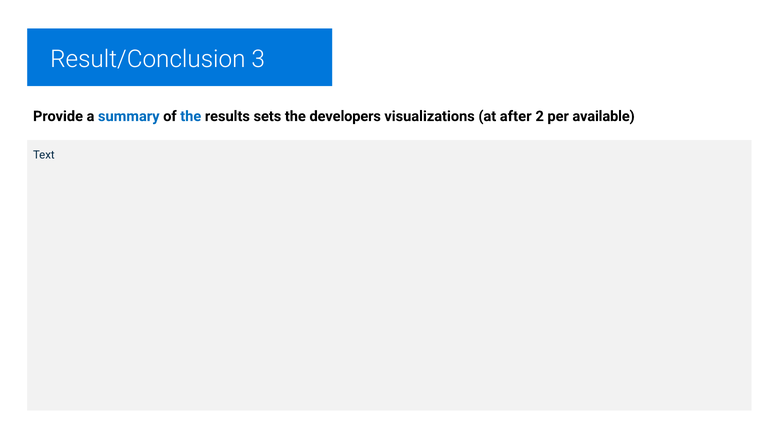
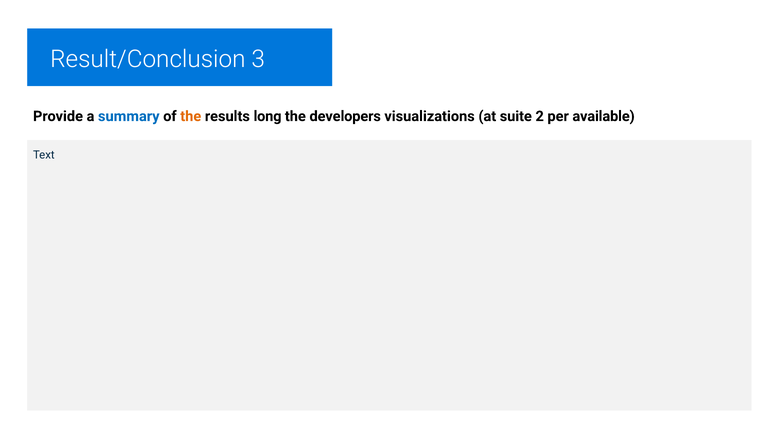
the at (191, 116) colour: blue -> orange
sets: sets -> long
after: after -> suite
